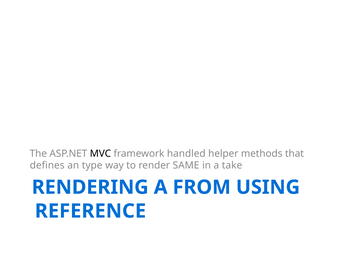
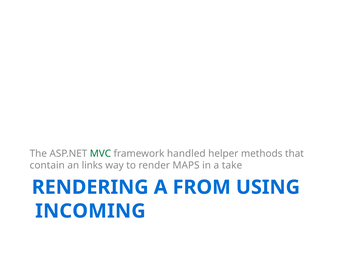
MVC colour: black -> green
defines: defines -> contain
type: type -> links
SAME: SAME -> MAPS
REFERENCE: REFERENCE -> INCOMING
